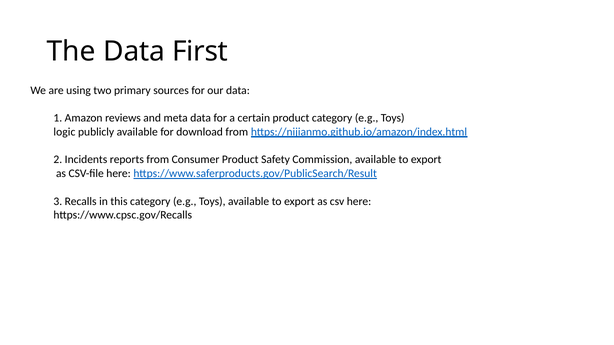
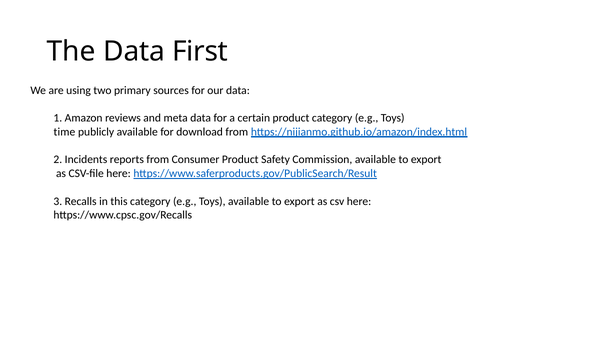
logic: logic -> time
